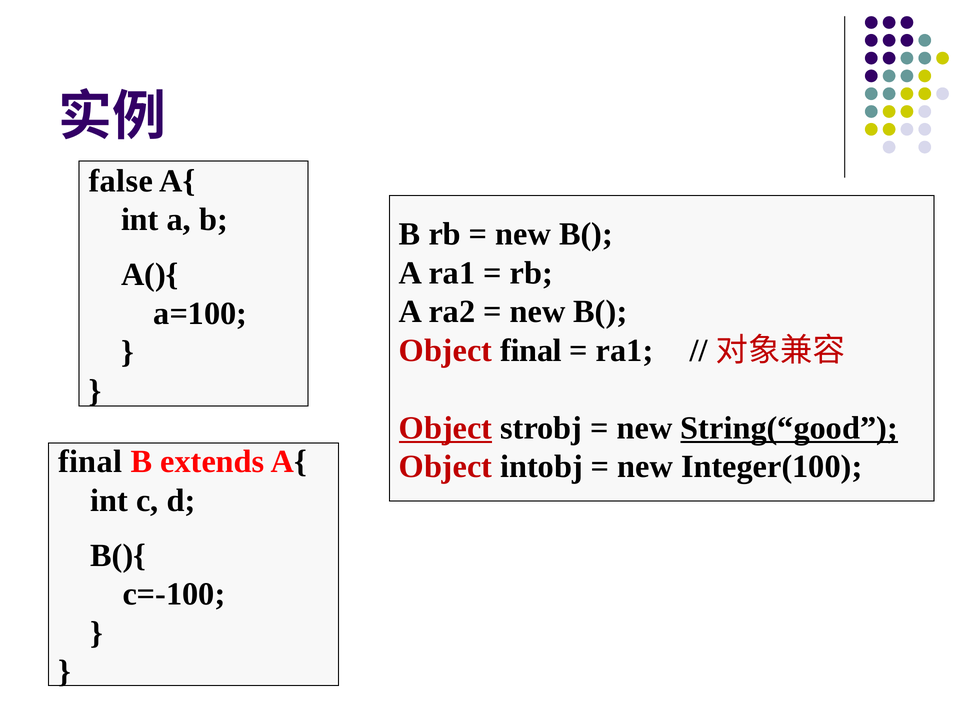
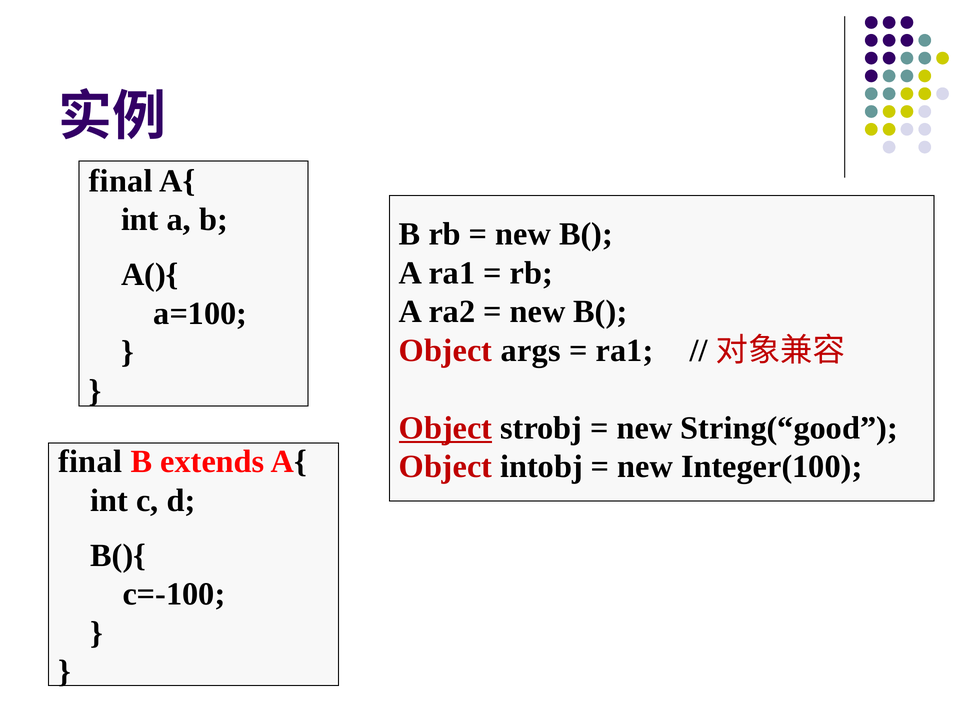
false at (121, 181): false -> final
Object final: final -> args
String(“good underline: present -> none
